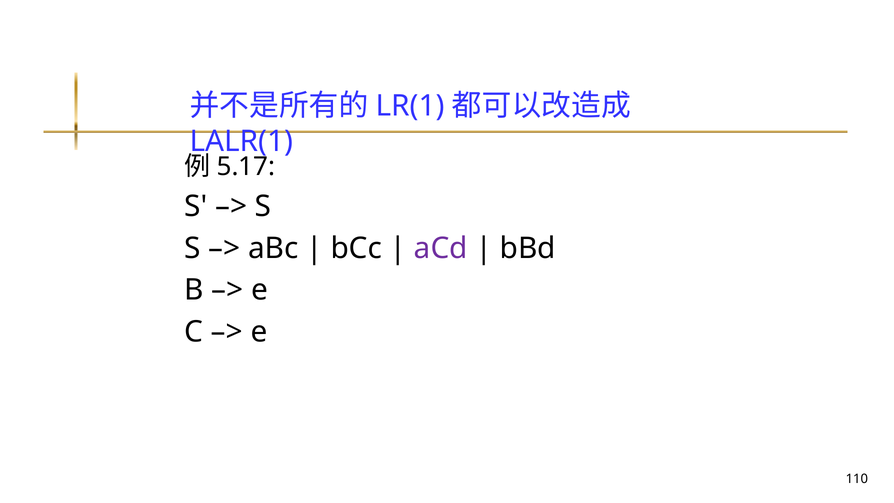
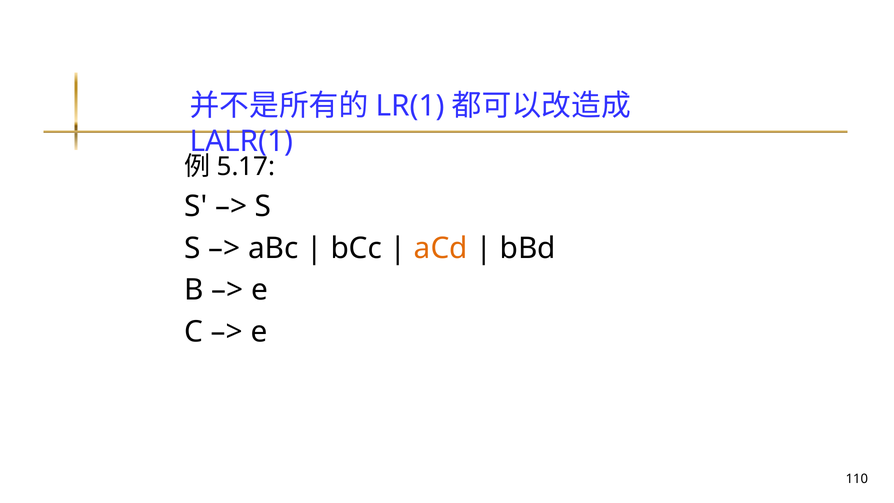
aCd colour: purple -> orange
